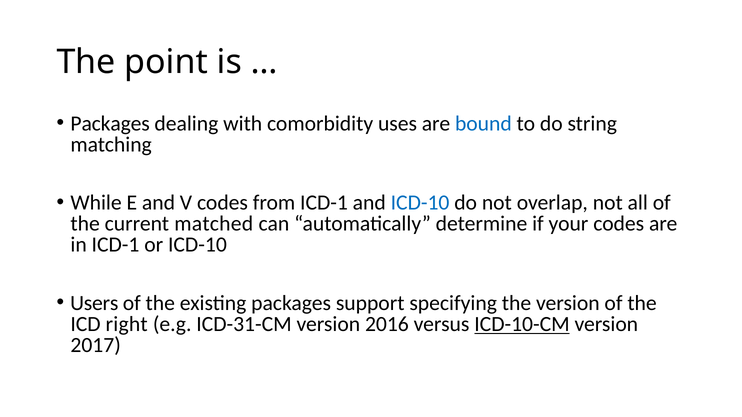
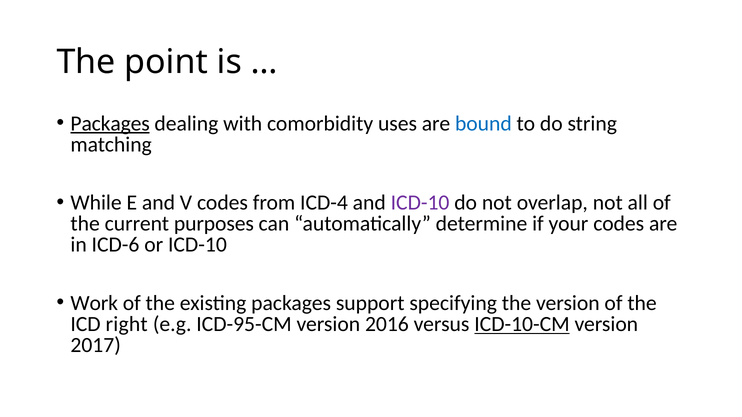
Packages at (110, 124) underline: none -> present
from ICD-1: ICD-1 -> ICD-4
ICD-10 at (420, 203) colour: blue -> purple
matched: matched -> purposes
in ICD-1: ICD-1 -> ICD-6
Users: Users -> Work
ICD-31-CM: ICD-31-CM -> ICD-95-CM
